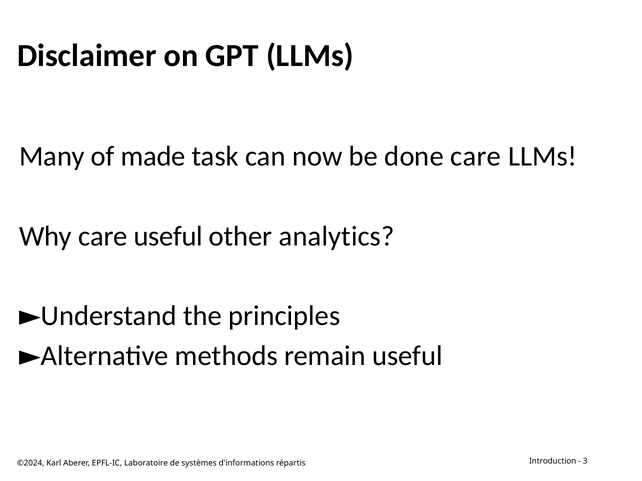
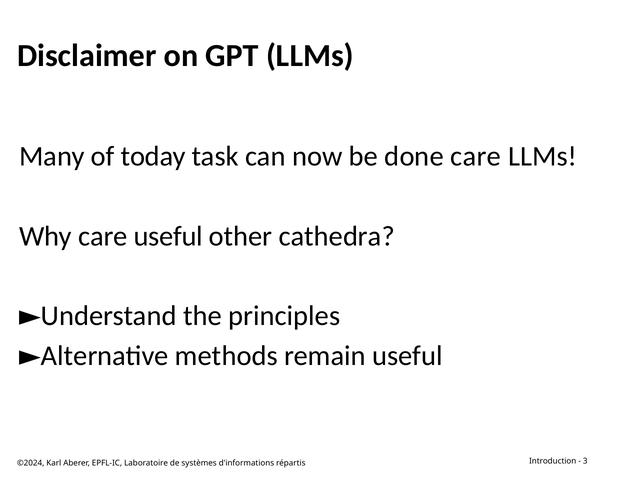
made: made -> today
analytics: analytics -> cathedra
